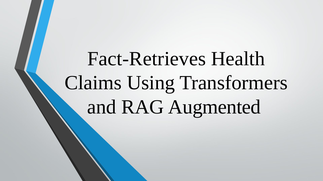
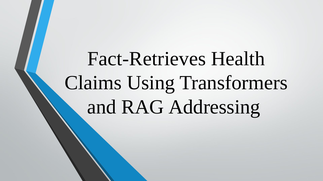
Augmented: Augmented -> Addressing
